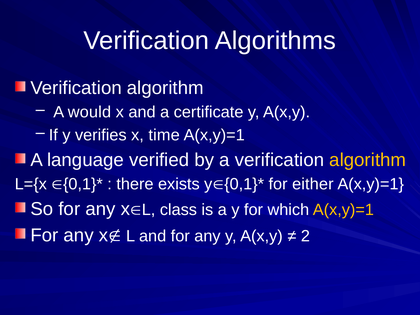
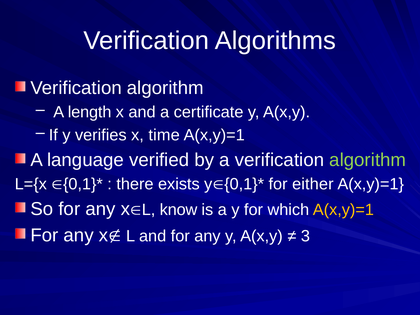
would: would -> length
algorithm at (368, 160) colour: yellow -> light green
class: class -> know
2: 2 -> 3
